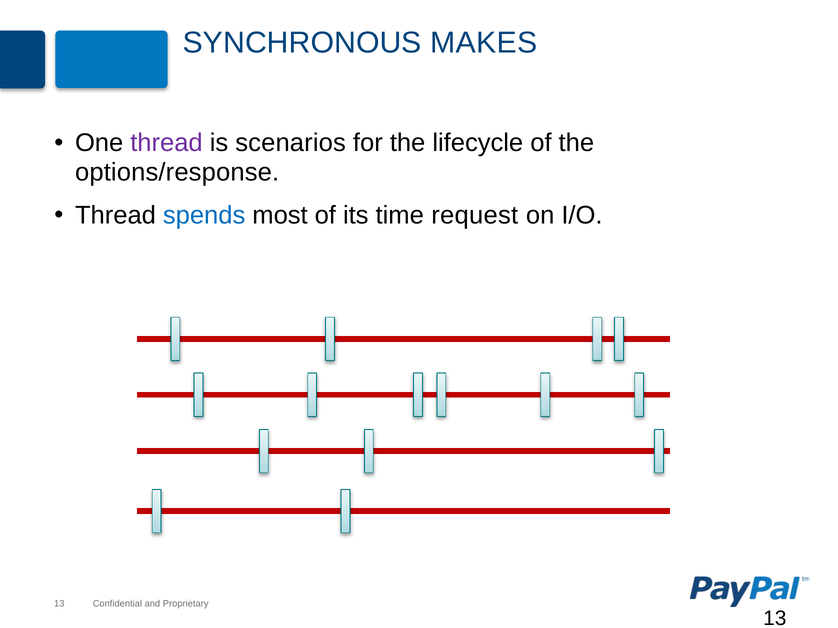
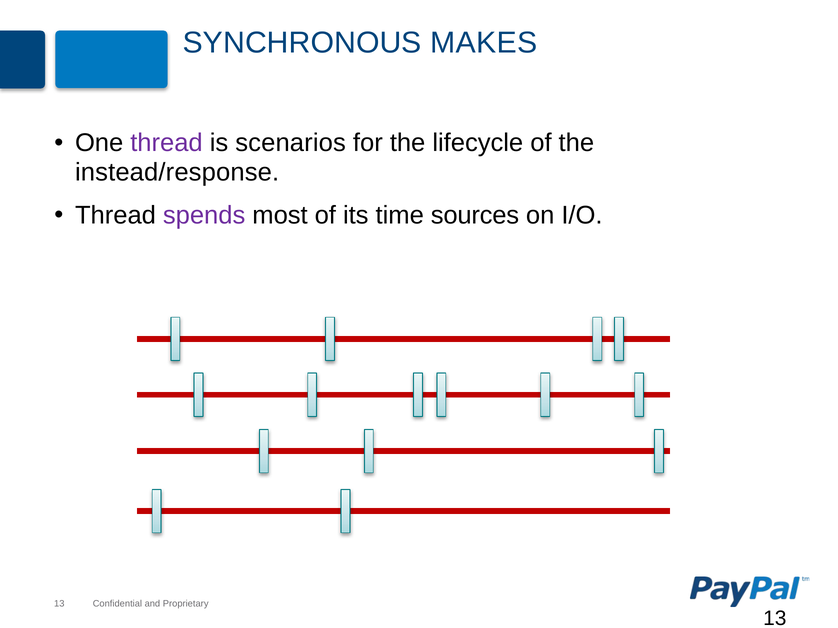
options/response: options/response -> instead/response
spends colour: blue -> purple
request: request -> sources
